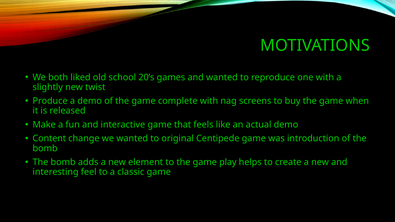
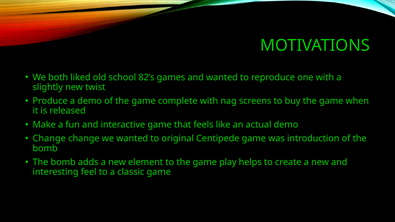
20’s: 20’s -> 82’s
Content at (49, 139): Content -> Change
